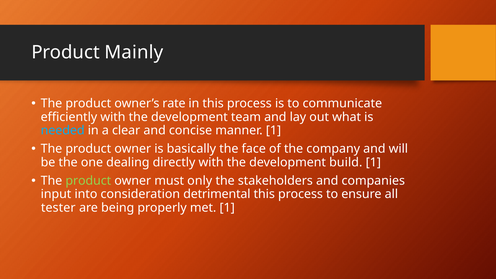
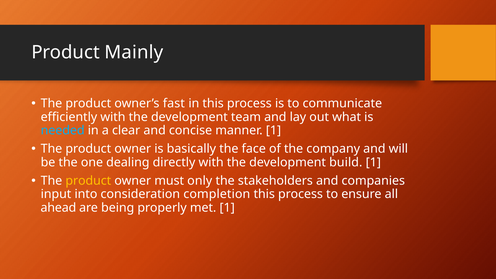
rate: rate -> fast
product at (88, 181) colour: light green -> yellow
detrimental: detrimental -> completion
tester: tester -> ahead
